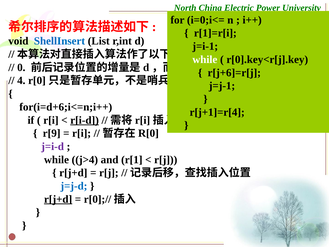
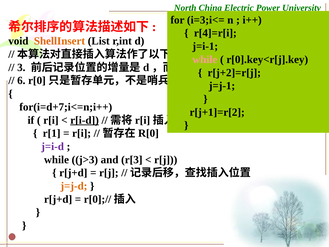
i=0;i<=: i=0;i<= -> i=3;i<=
r[1]=r[i: r[1]=r[i -> r[4]=r[i
ShellInsert colour: blue -> orange
while at (205, 59) colour: white -> pink
0: 0 -> 3
r[j+6]=r[j: r[j+6]=r[j -> r[j+2]=r[j
4: 4 -> 6
for(i=d+6;i<=n;i++: for(i=d+6;i<=n;i++ -> for(i=d+7;i<=n;i++
r[j+1]=r[4: r[j+1]=r[4 -> r[j+1]=r[2
r[9: r[9 -> r[1
j>4: j>4 -> j>3
r[1: r[1 -> r[3
j=j-d colour: blue -> orange
r[j+d at (58, 199) underline: present -> none
